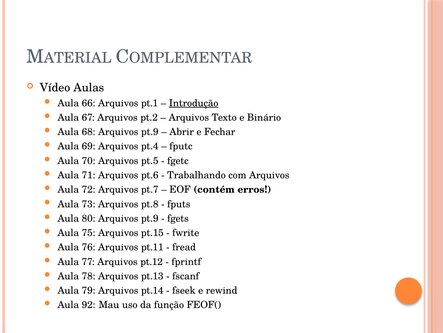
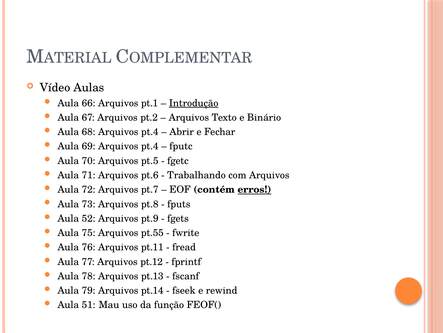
68 Arquivos pt.9: pt.9 -> pt.4
erros underline: none -> present
80: 80 -> 52
pt.15: pt.15 -> pt.55
92: 92 -> 51
